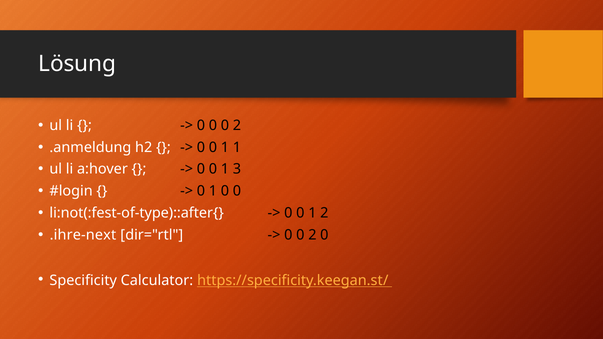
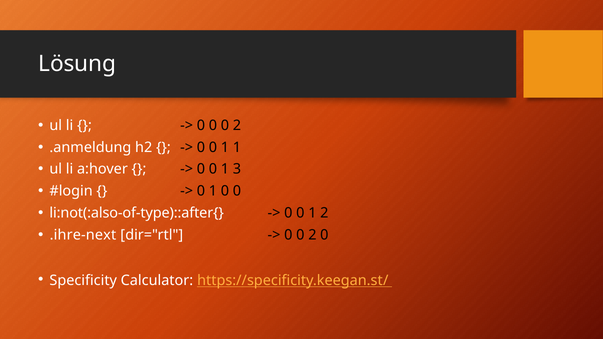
li:not(:fest-of-type)::after{: li:not(:fest-of-type)::after{ -> li:not(:also-of-type)::after{
